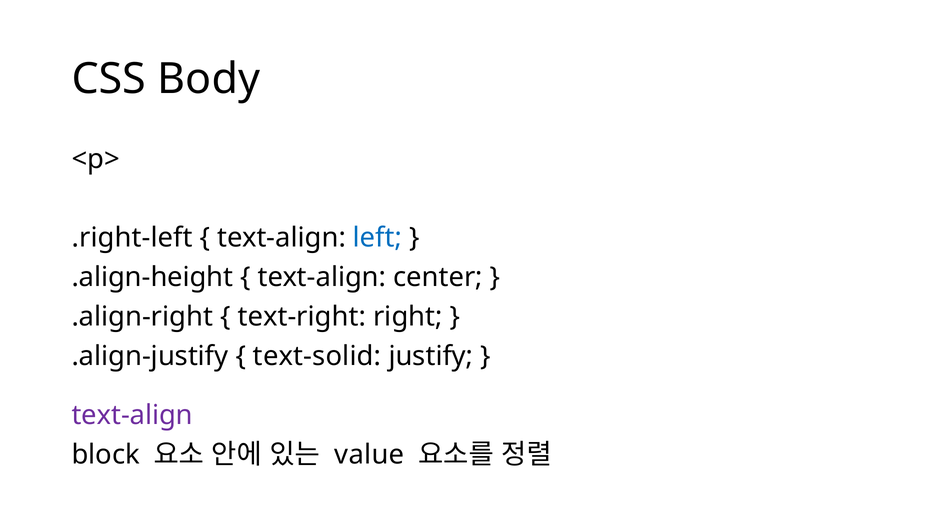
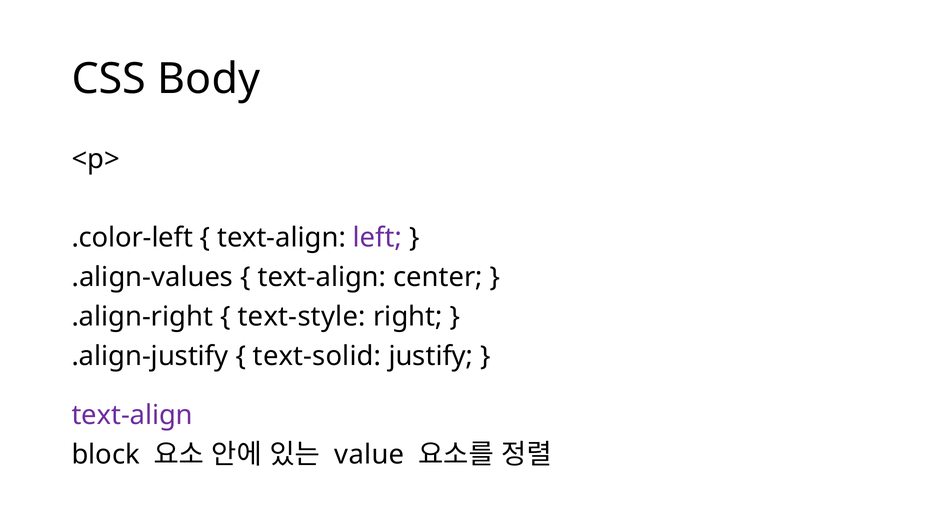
.right-left: .right-left -> .color-left
left colour: blue -> purple
.align-height: .align-height -> .align-values
text-right: text-right -> text-style
